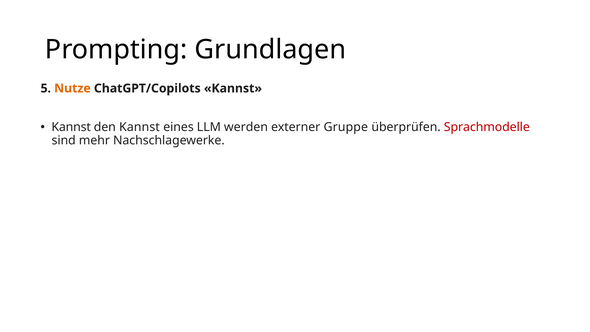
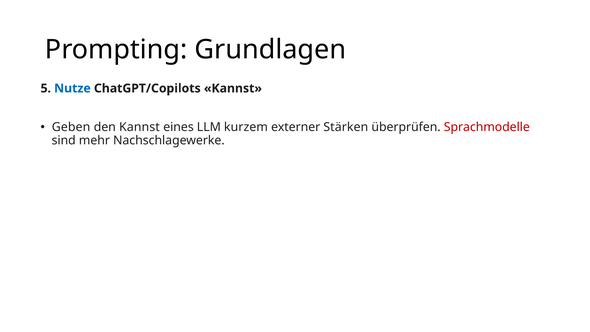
Nutze colour: orange -> blue
Kannst at (71, 127): Kannst -> Geben
werden: werden -> kurzem
Gruppe: Gruppe -> Stärken
